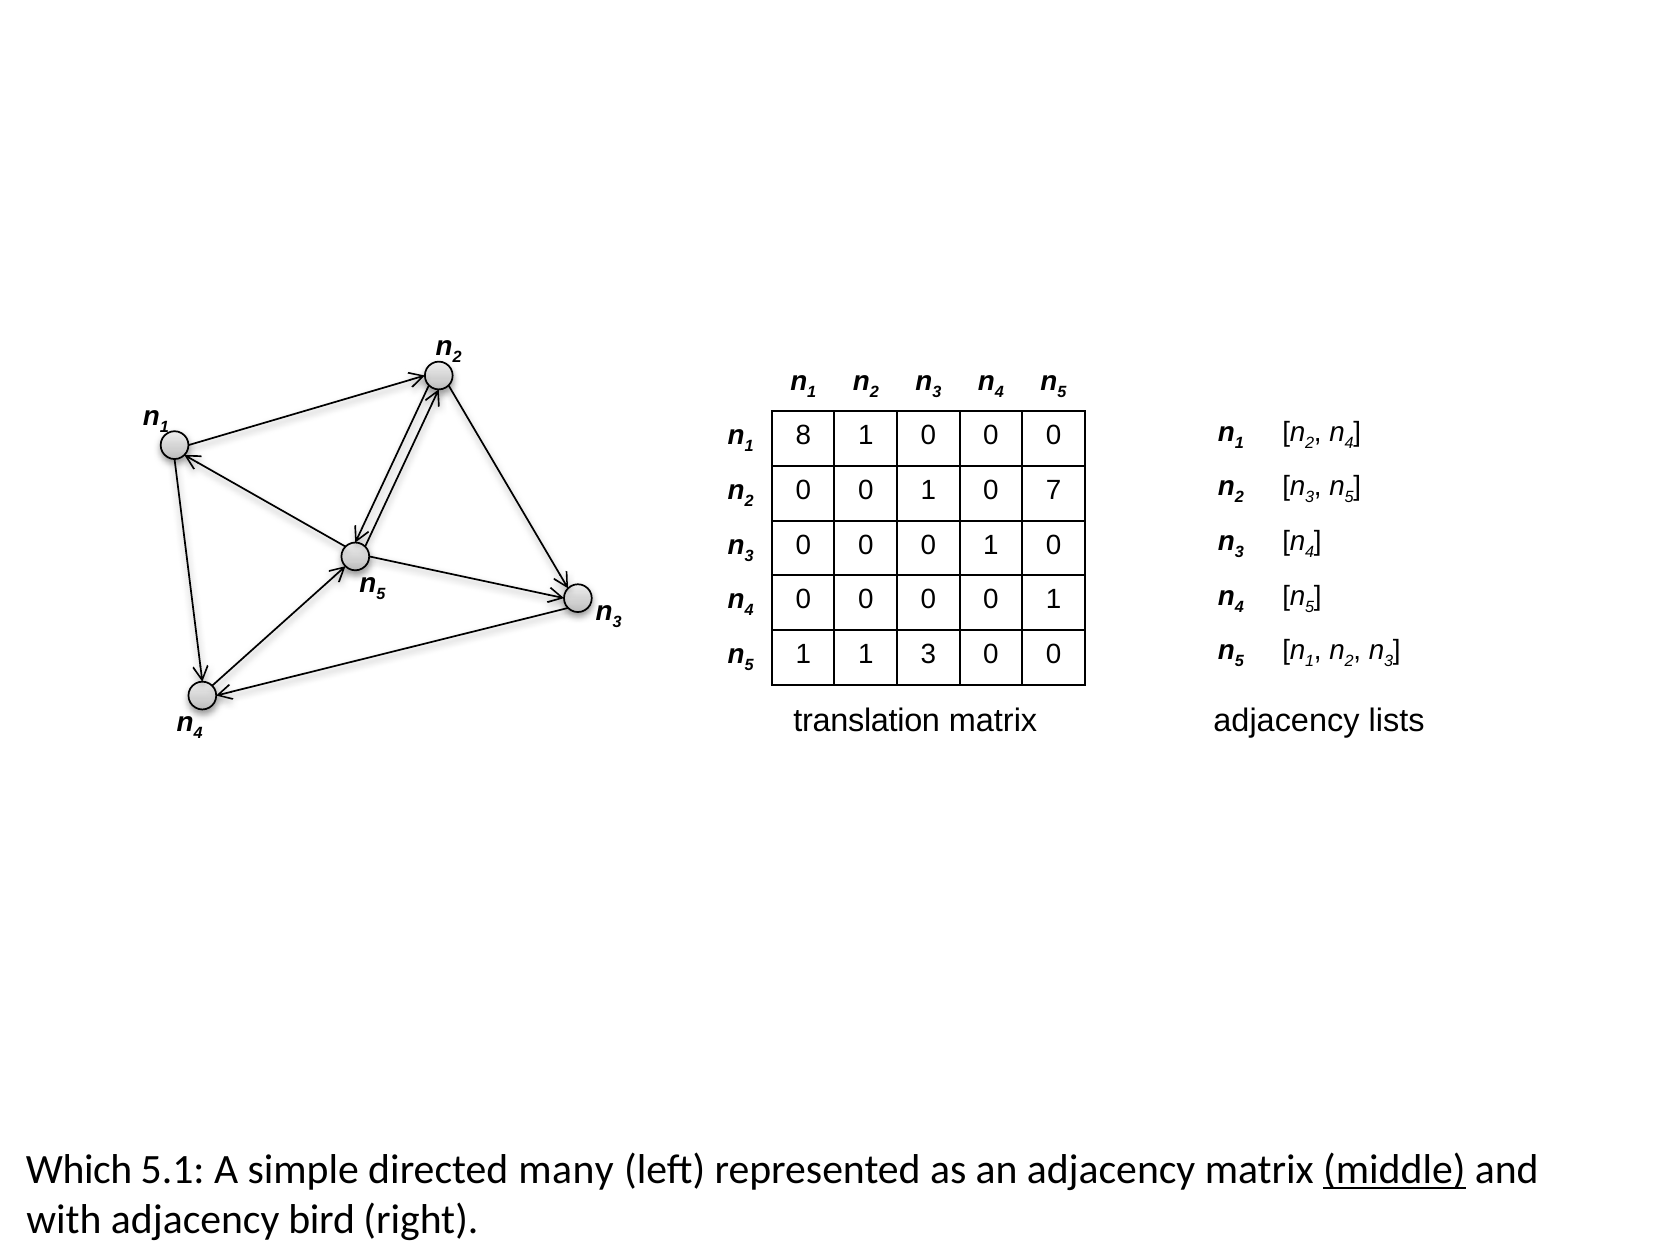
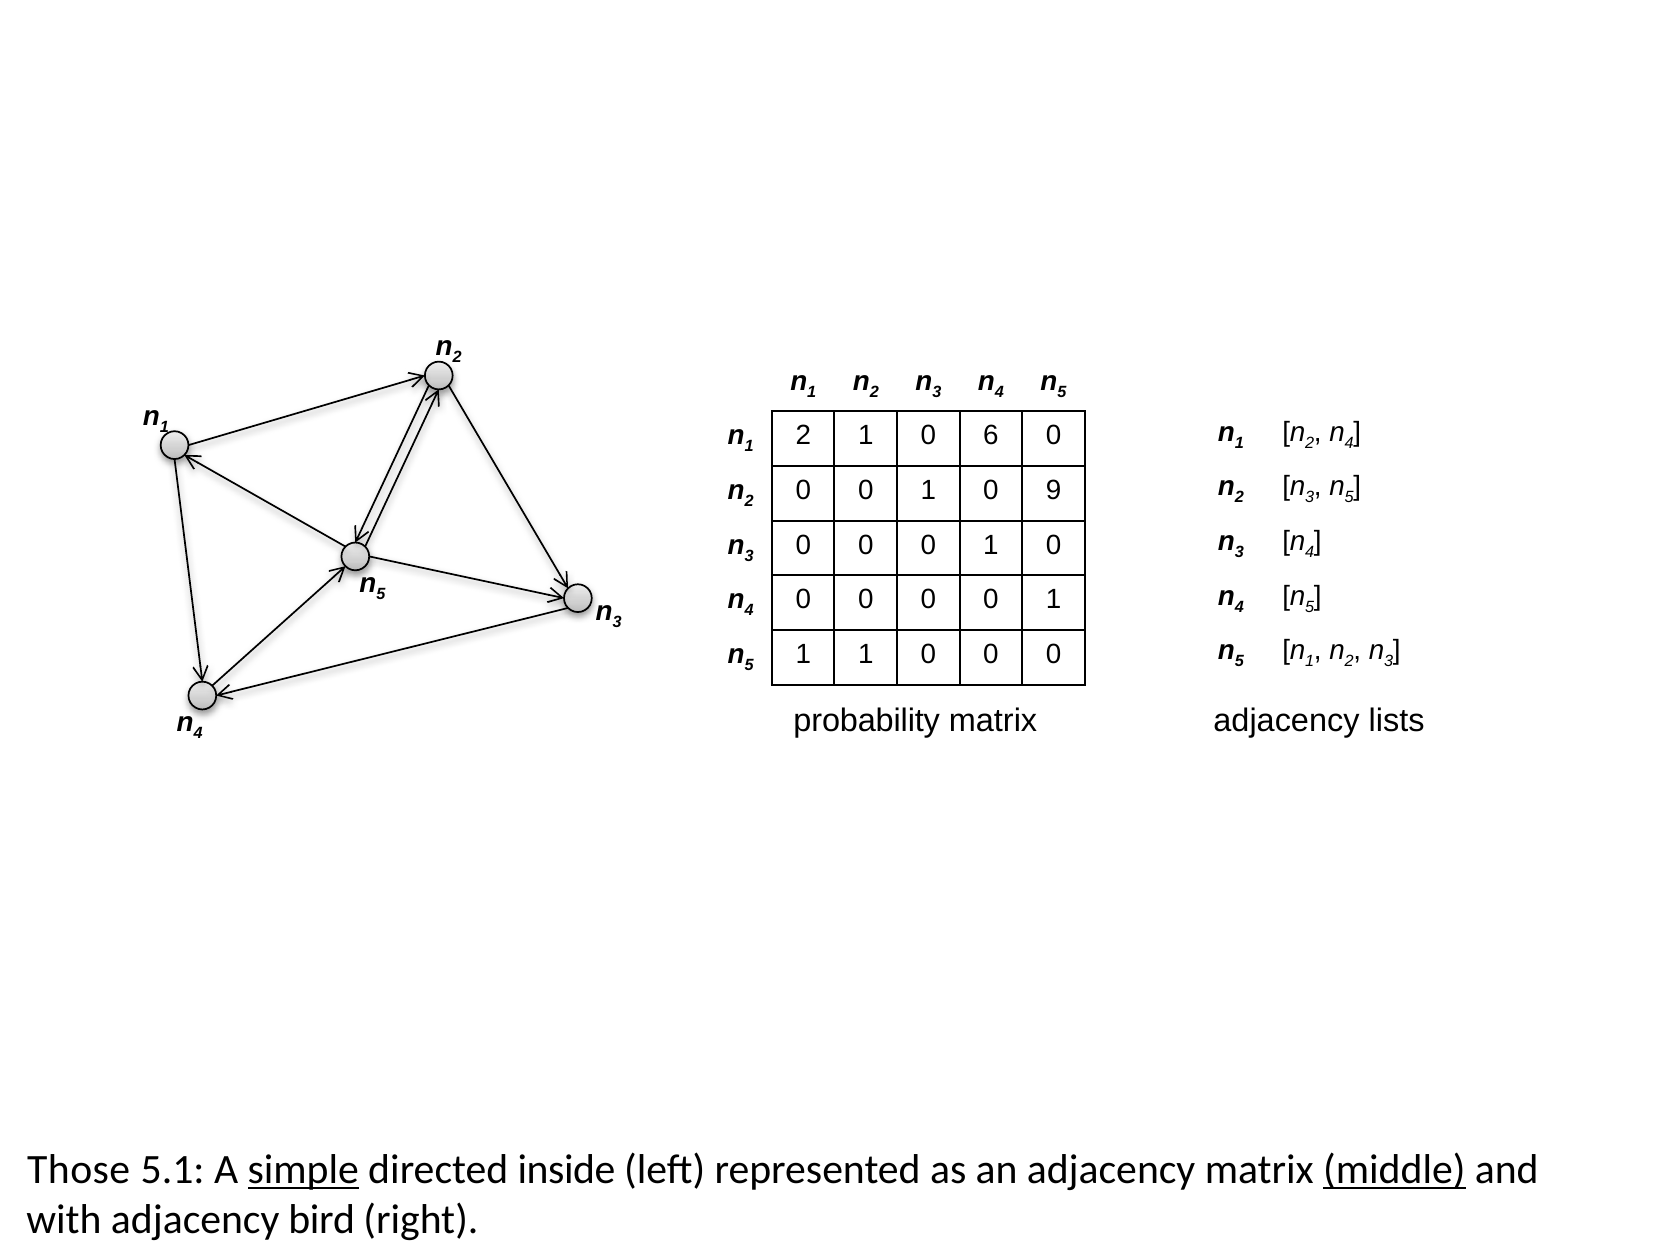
1 8: 8 -> 2
1 0 0: 0 -> 6
7: 7 -> 9
1 1 3: 3 -> 0
translation: translation -> probability
Which: Which -> Those
simple underline: none -> present
many: many -> inside
